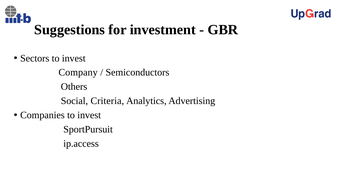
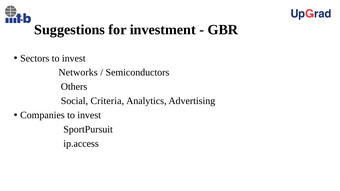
Company: Company -> Networks
